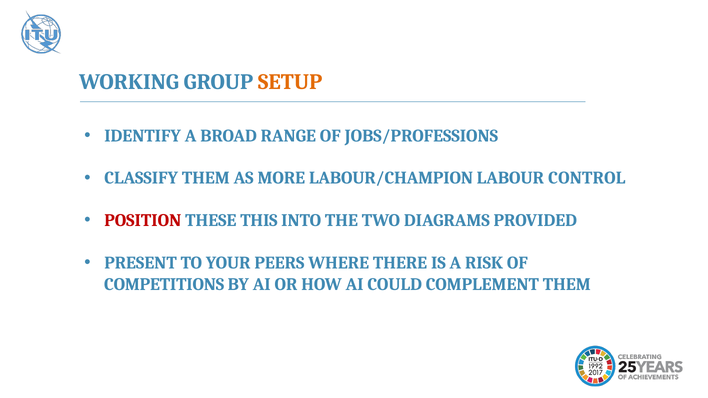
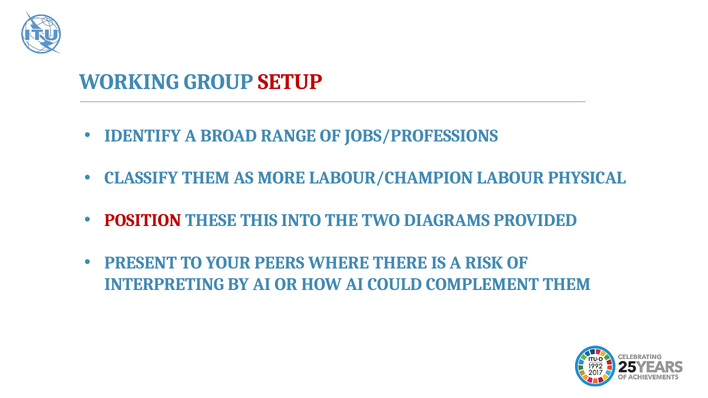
SETUP colour: orange -> red
CONTROL: CONTROL -> PHYSICAL
COMPETITIONS: COMPETITIONS -> INTERPRETING
